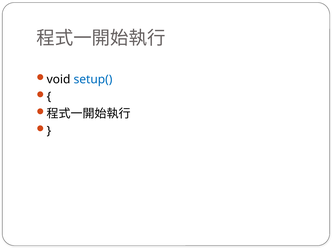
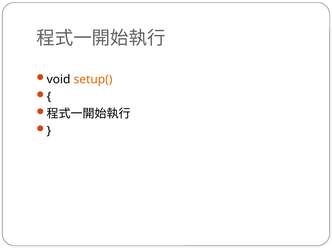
setup( colour: blue -> orange
